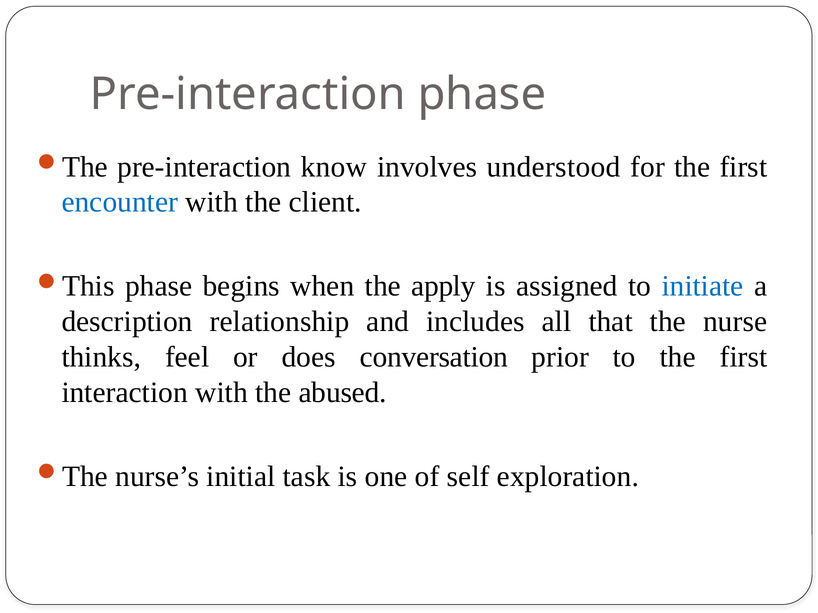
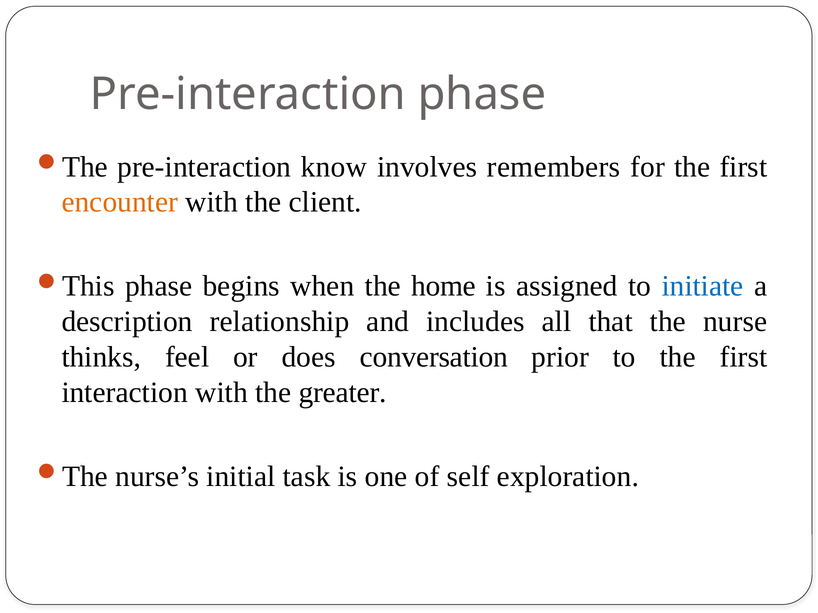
understood: understood -> remembers
encounter colour: blue -> orange
apply: apply -> home
abused: abused -> greater
